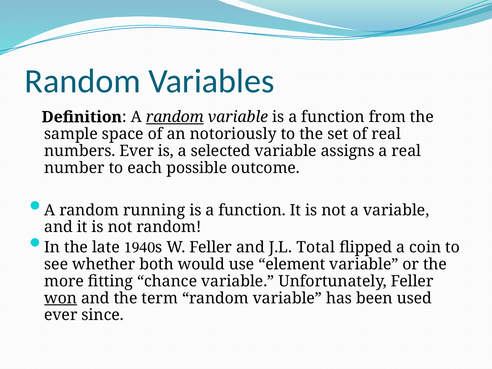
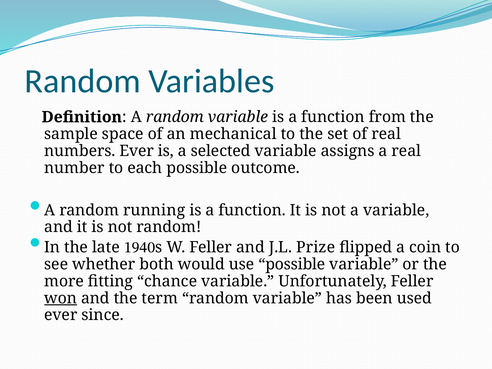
random at (175, 117) underline: present -> none
notoriously: notoriously -> mechanical
Total: Total -> Prize
use element: element -> possible
